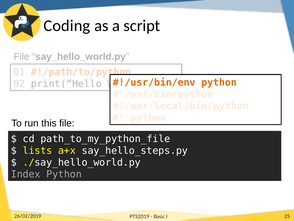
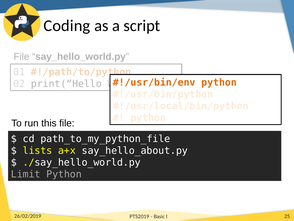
say_hello_steps.py: say_hello_steps.py -> say_hello_about.py
Index: Index -> Limit
